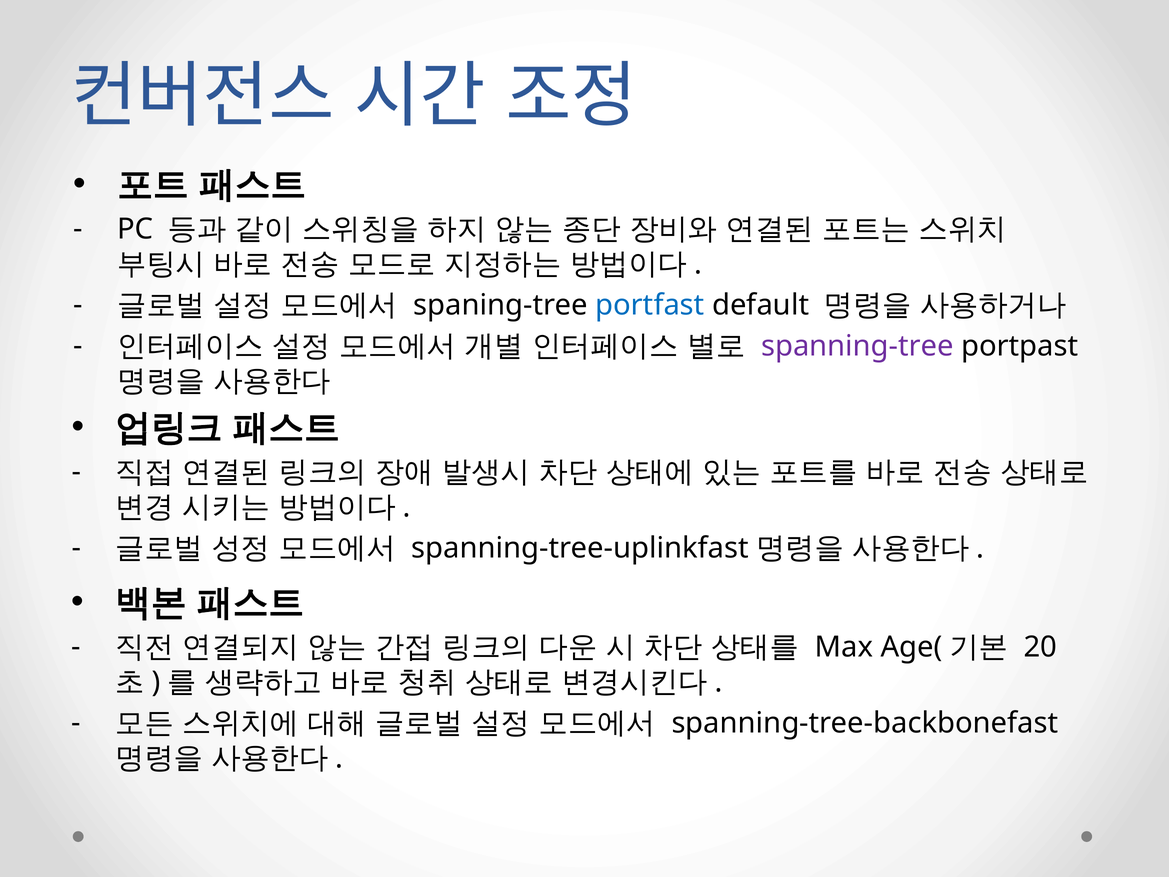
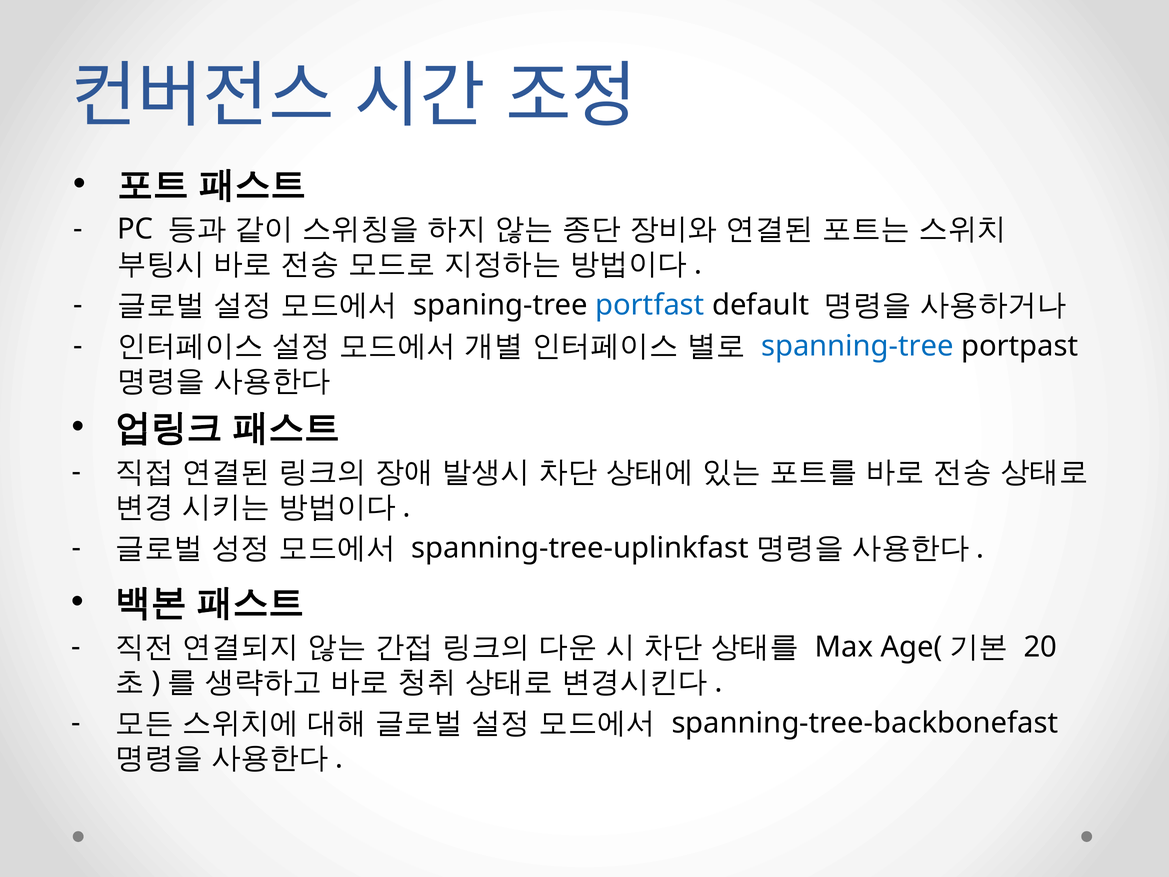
spanning-tree colour: purple -> blue
